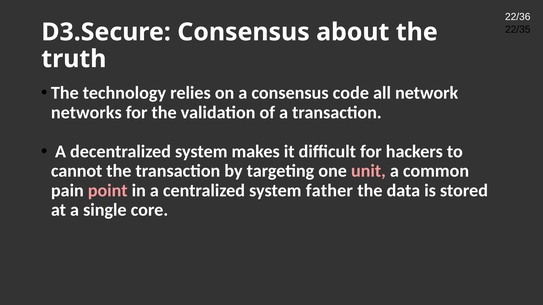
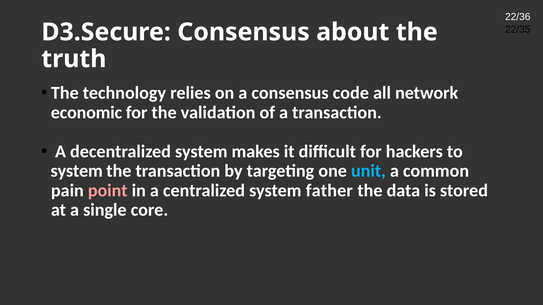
networks: networks -> economic
cannot at (77, 171): cannot -> system
unit colour: pink -> light blue
